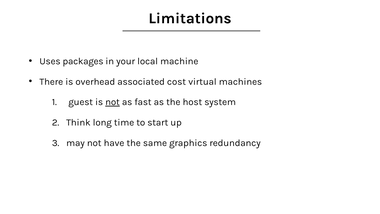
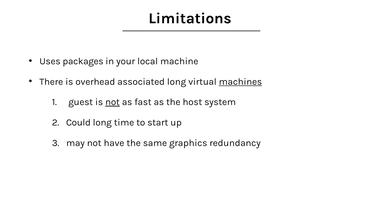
associated cost: cost -> long
machines underline: none -> present
Think: Think -> Could
